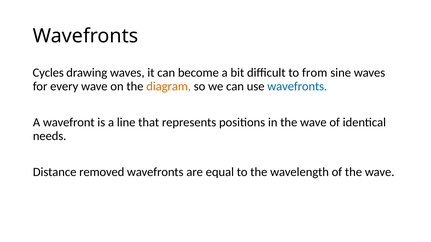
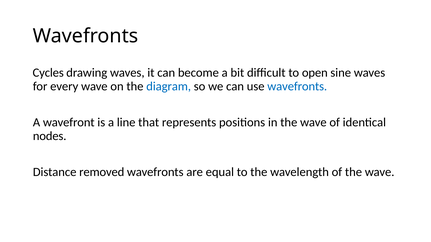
from: from -> open
diagram colour: orange -> blue
needs: needs -> nodes
